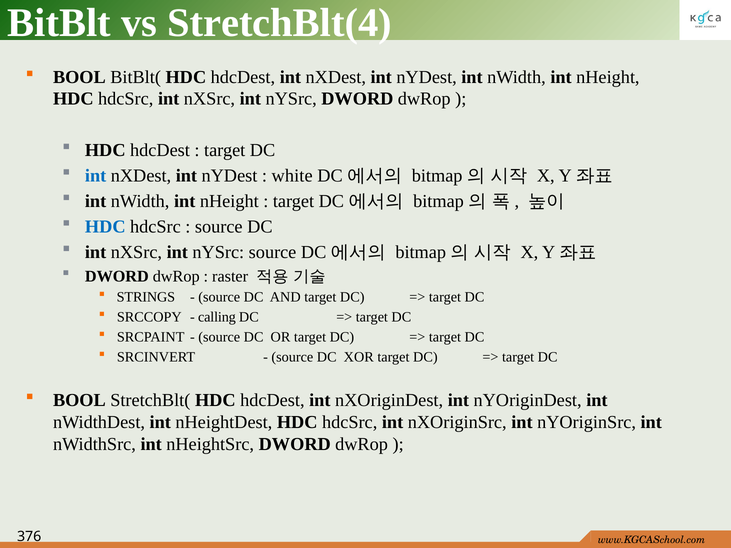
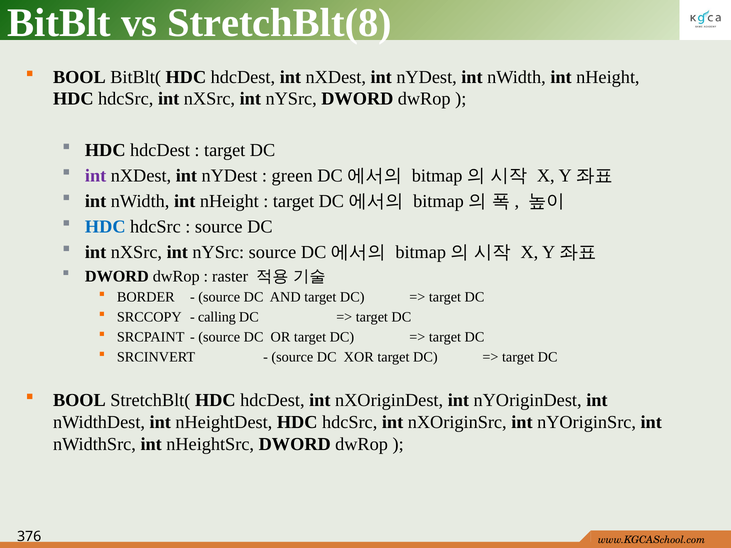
StretchBlt(4: StretchBlt(4 -> StretchBlt(8
int at (96, 176) colour: blue -> purple
white: white -> green
STRINGS: STRINGS -> BORDER
